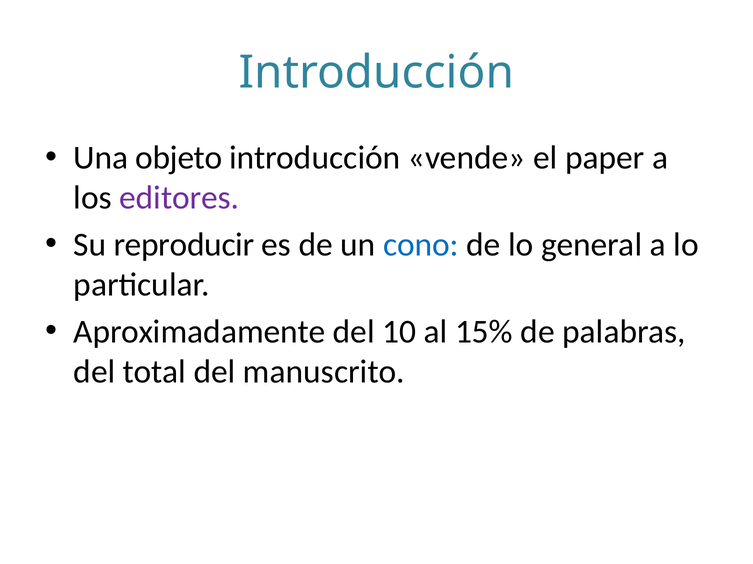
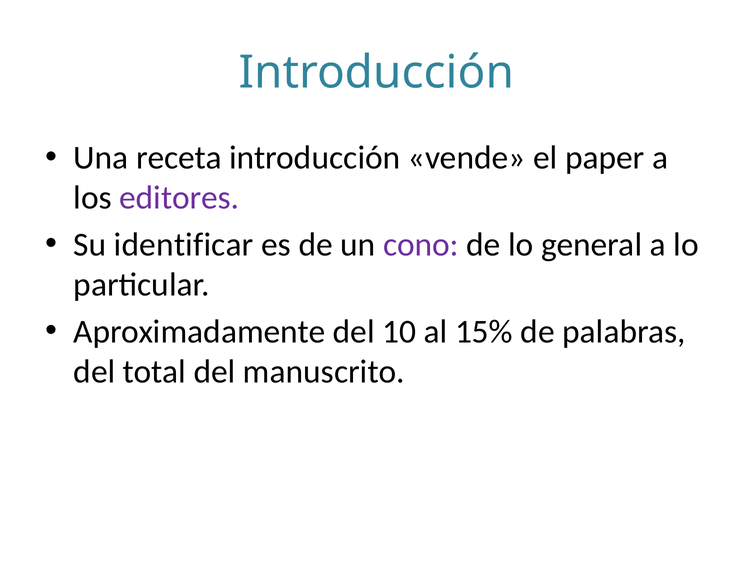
objeto: objeto -> receta
reproducir: reproducir -> identificar
cono colour: blue -> purple
